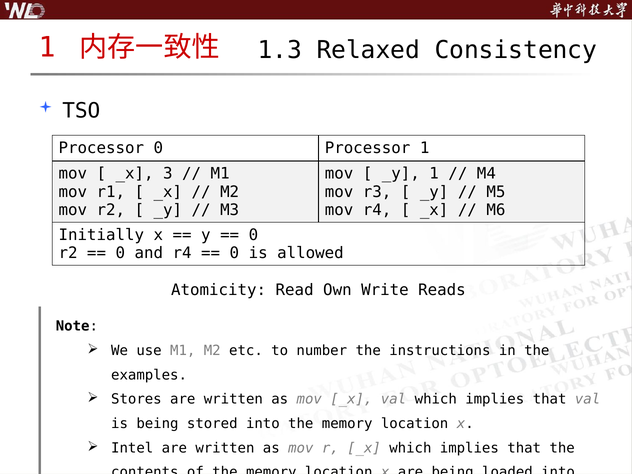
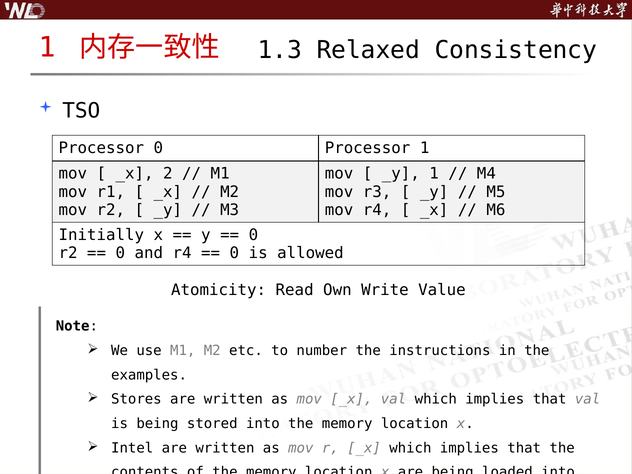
3: 3 -> 2
Reads: Reads -> Value
